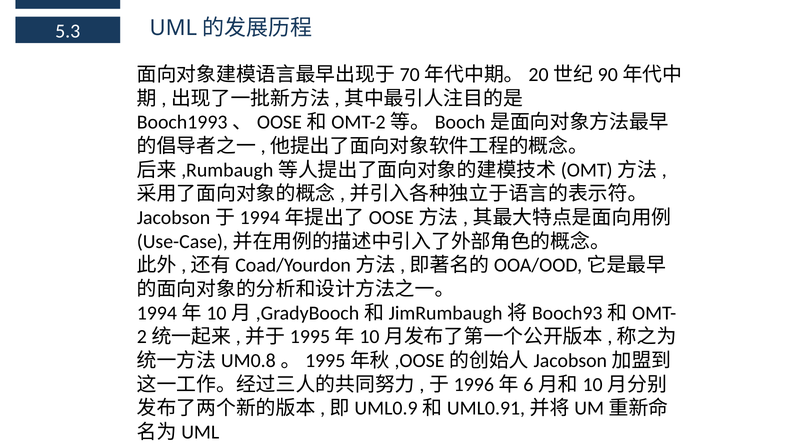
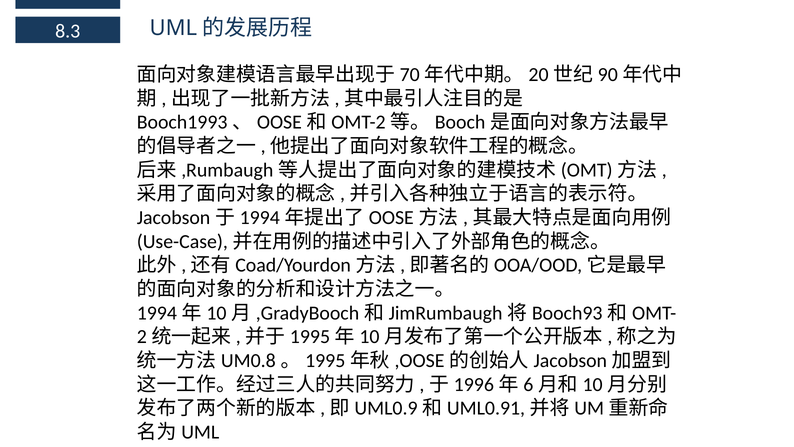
5.3: 5.3 -> 8.3
